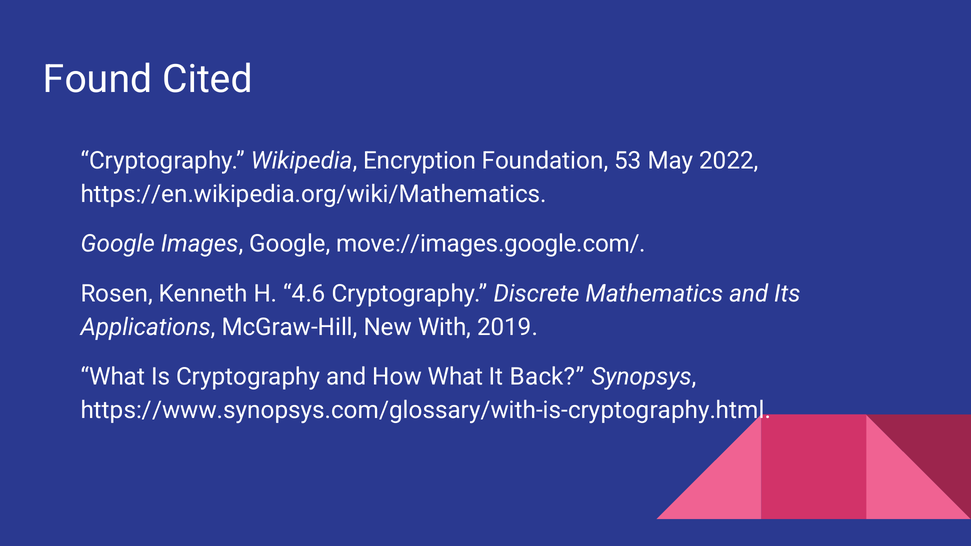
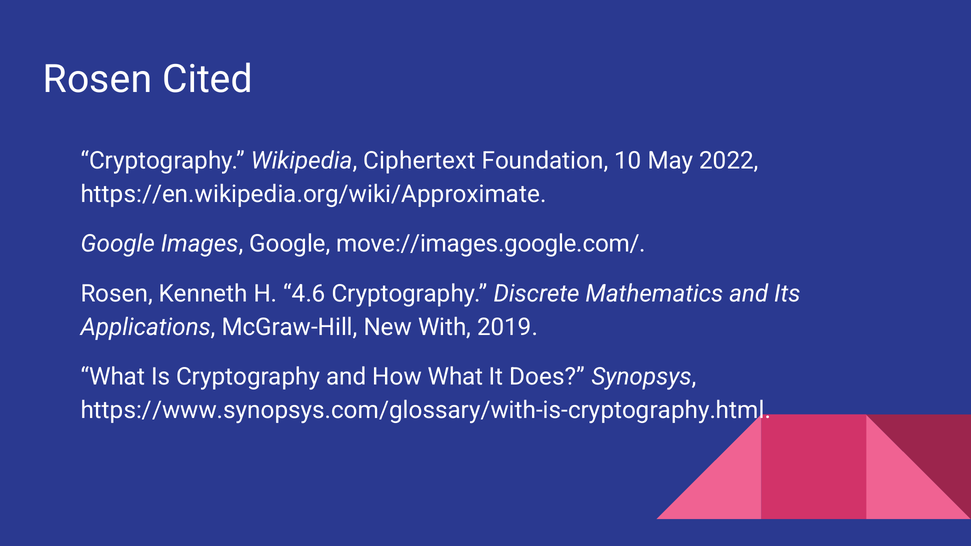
Found at (98, 79): Found -> Rosen
Encryption: Encryption -> Ciphertext
53: 53 -> 10
https://en.wikipedia.org/wiki/Mathematics: https://en.wikipedia.org/wiki/Mathematics -> https://en.wikipedia.org/wiki/Approximate
Back: Back -> Does
